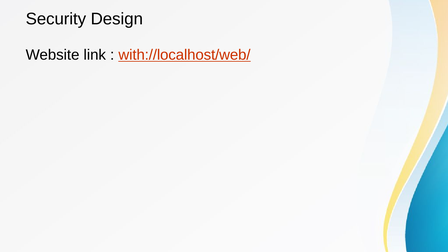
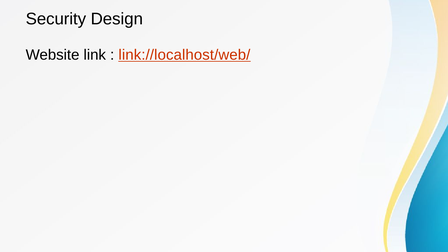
with://localhost/web/: with://localhost/web/ -> link://localhost/web/
